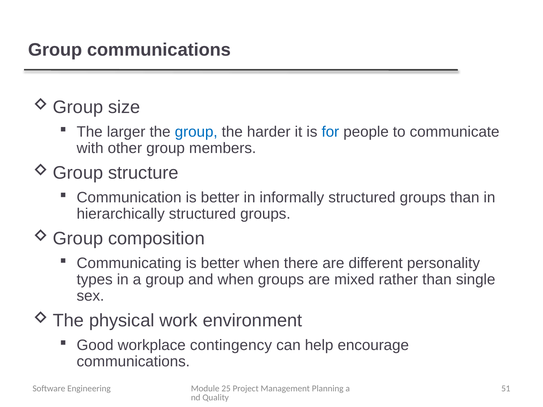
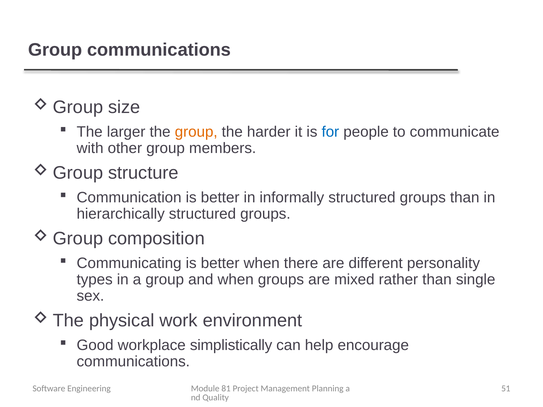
group at (196, 132) colour: blue -> orange
contingency: contingency -> simplistically
25: 25 -> 81
